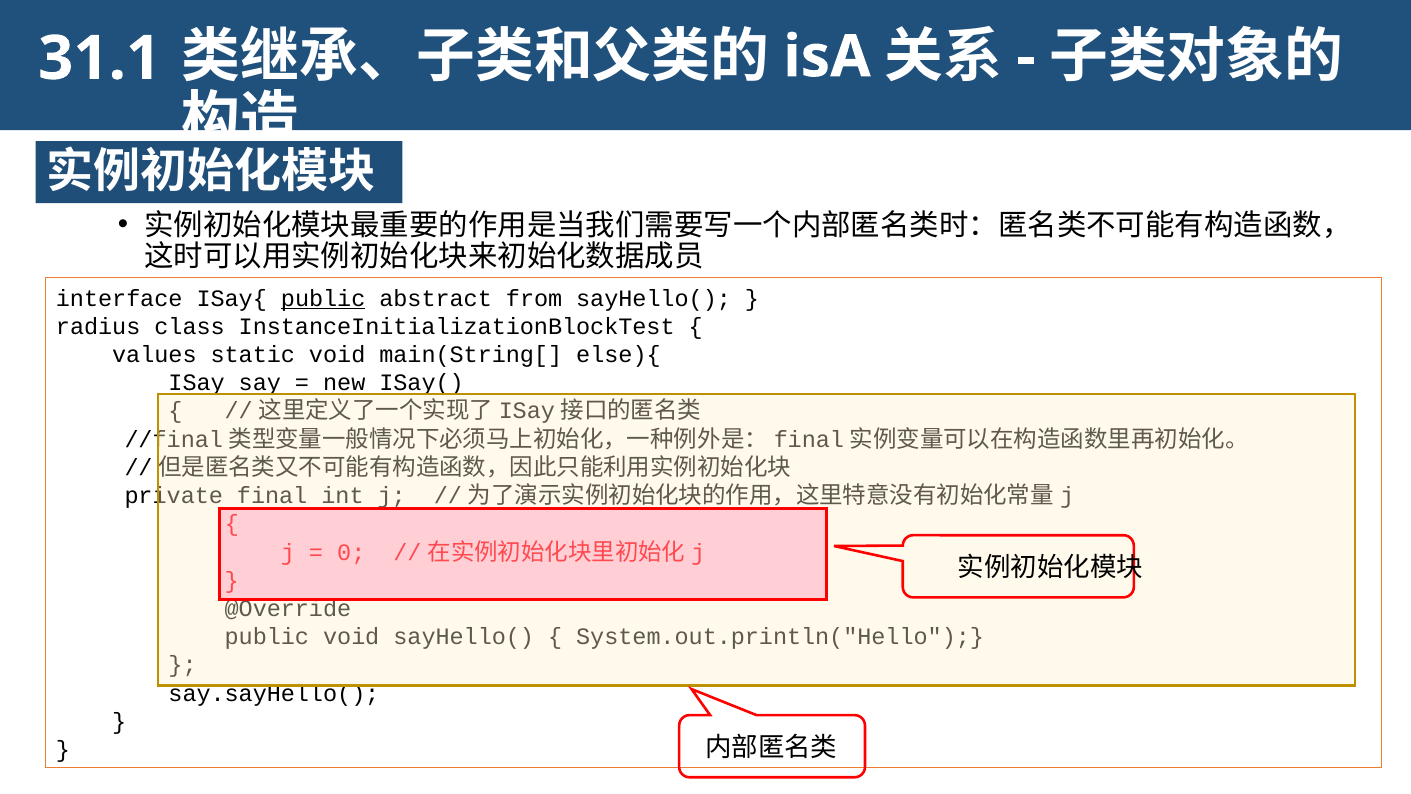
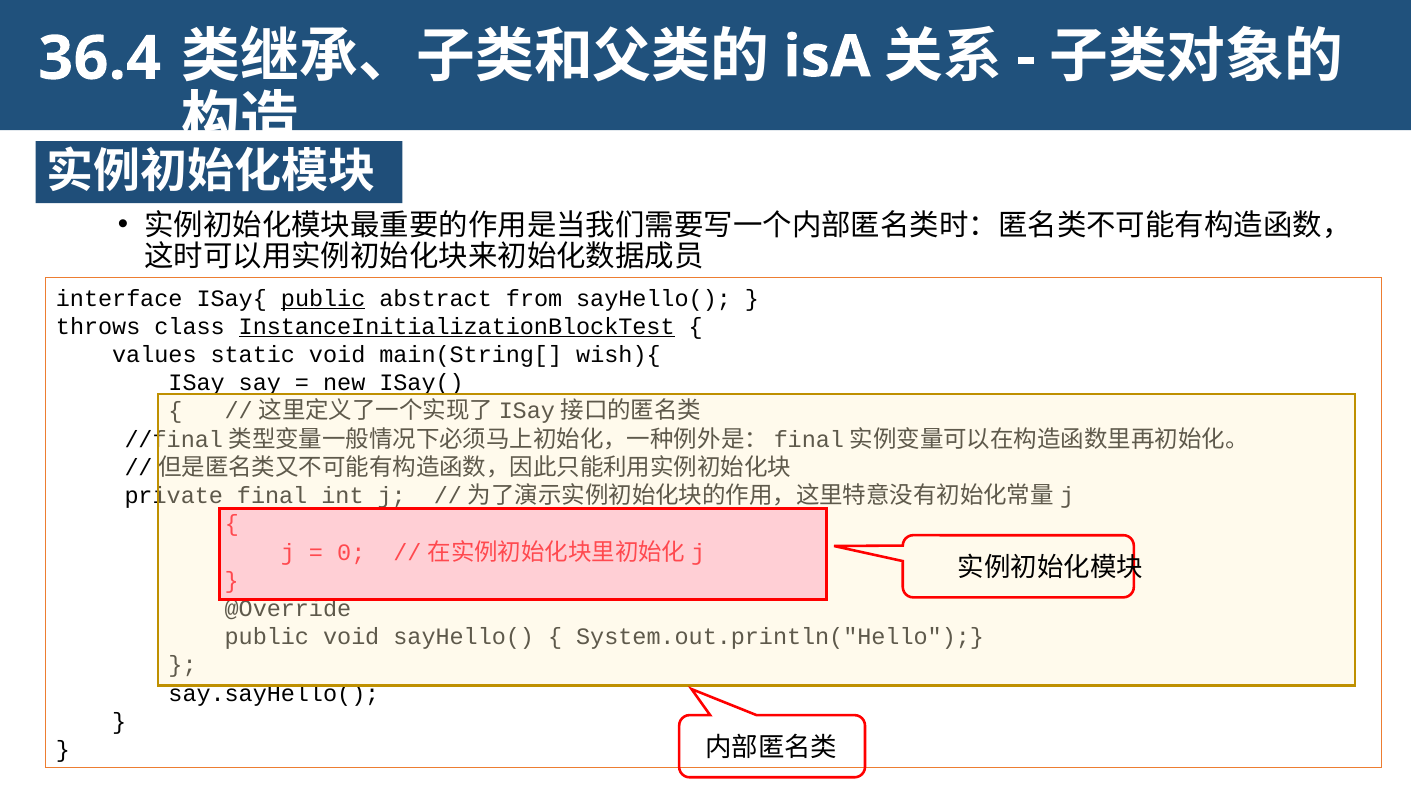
31.1: 31.1 -> 36.4
radius: radius -> throws
InstanceInitializationBlockTest underline: none -> present
else){: else){ -> wish){
